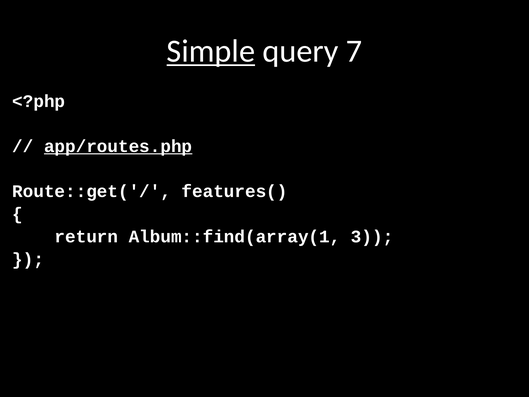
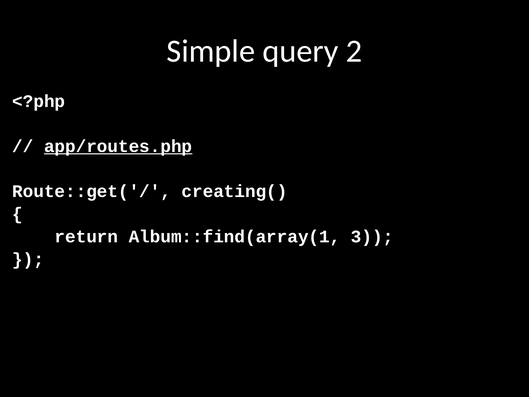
Simple underline: present -> none
7: 7 -> 2
features(: features( -> creating(
